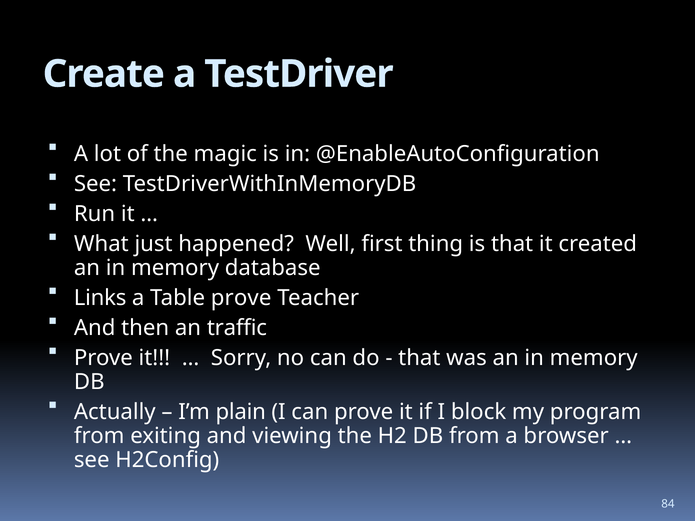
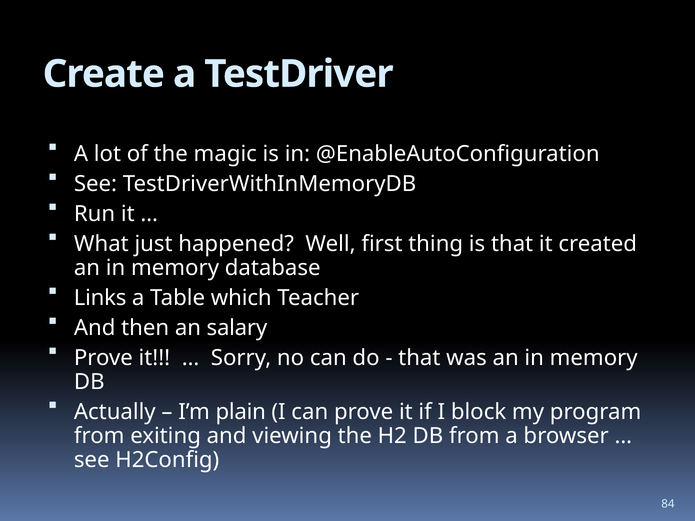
Table prove: prove -> which
traffic: traffic -> salary
